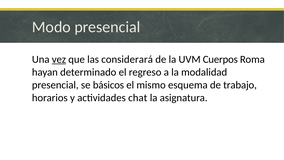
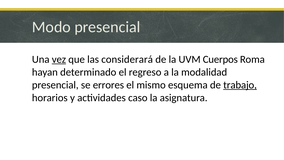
básicos: básicos -> errores
trabajo underline: none -> present
chat: chat -> caso
